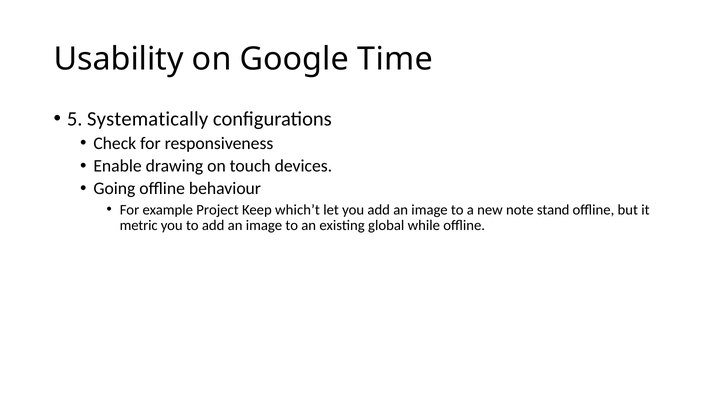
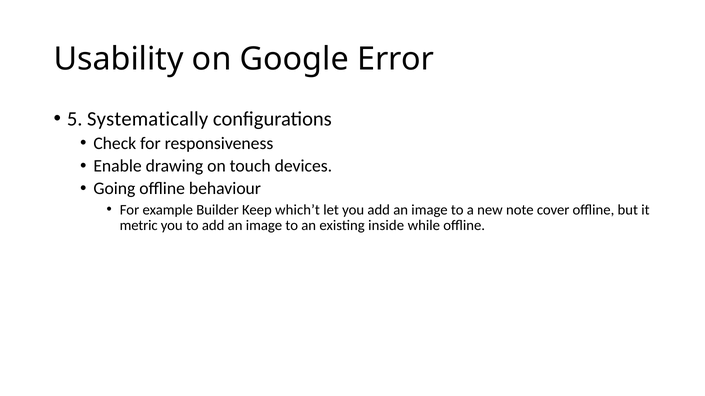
Time: Time -> Error
Project: Project -> Builder
stand: stand -> cover
global: global -> inside
